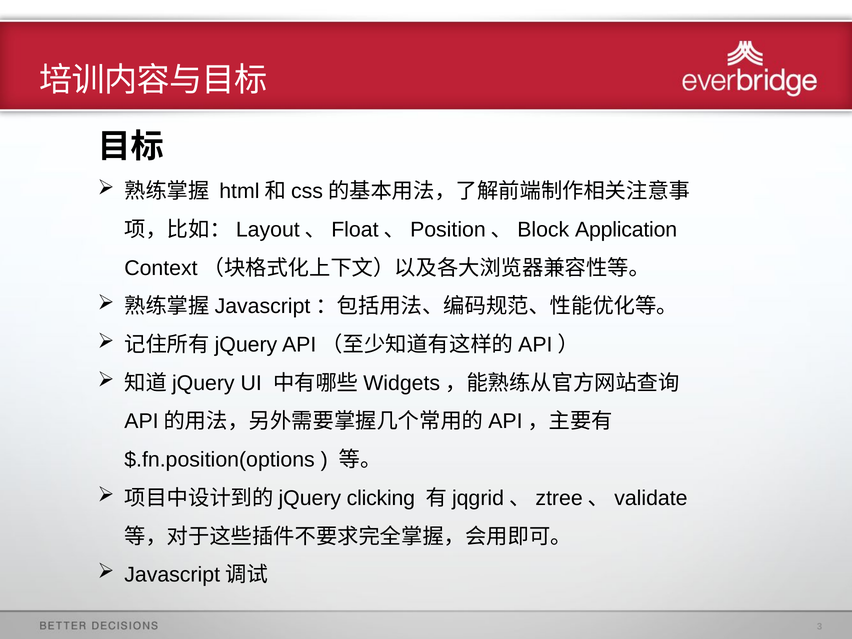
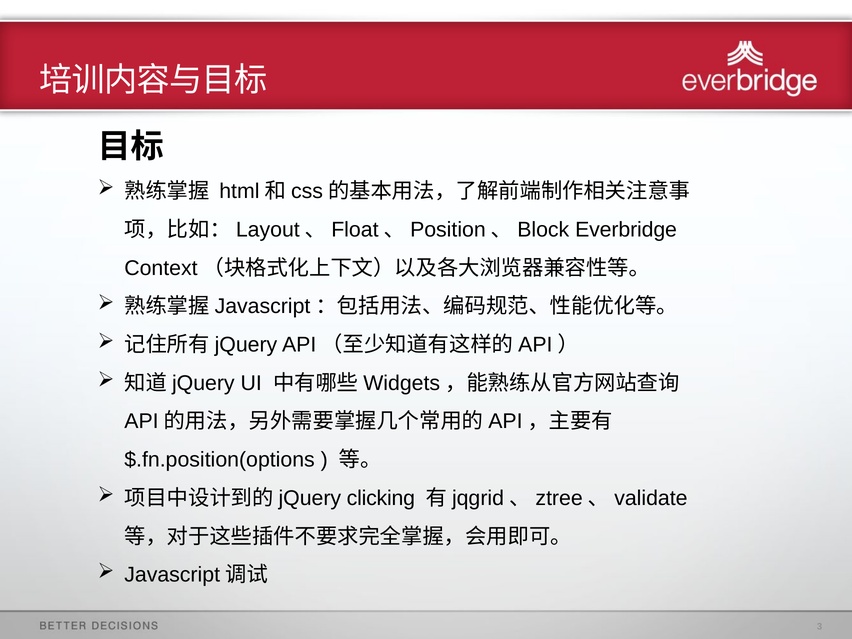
Application: Application -> Everbridge
